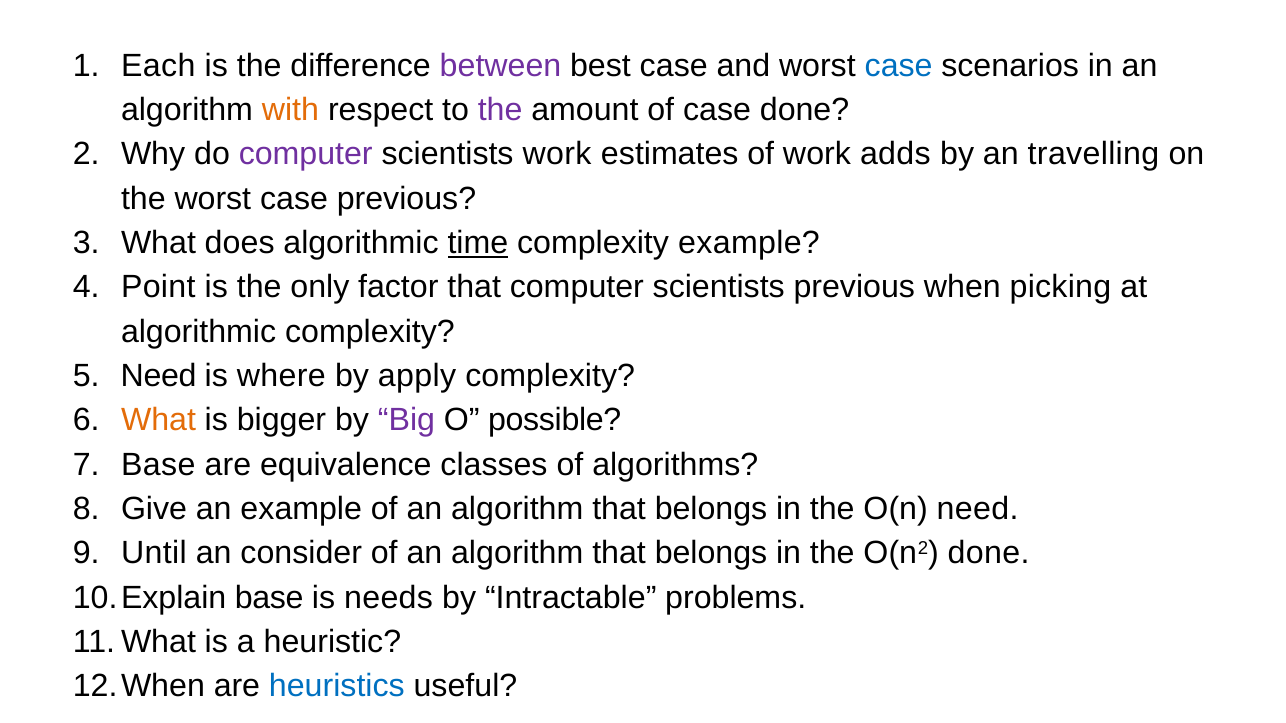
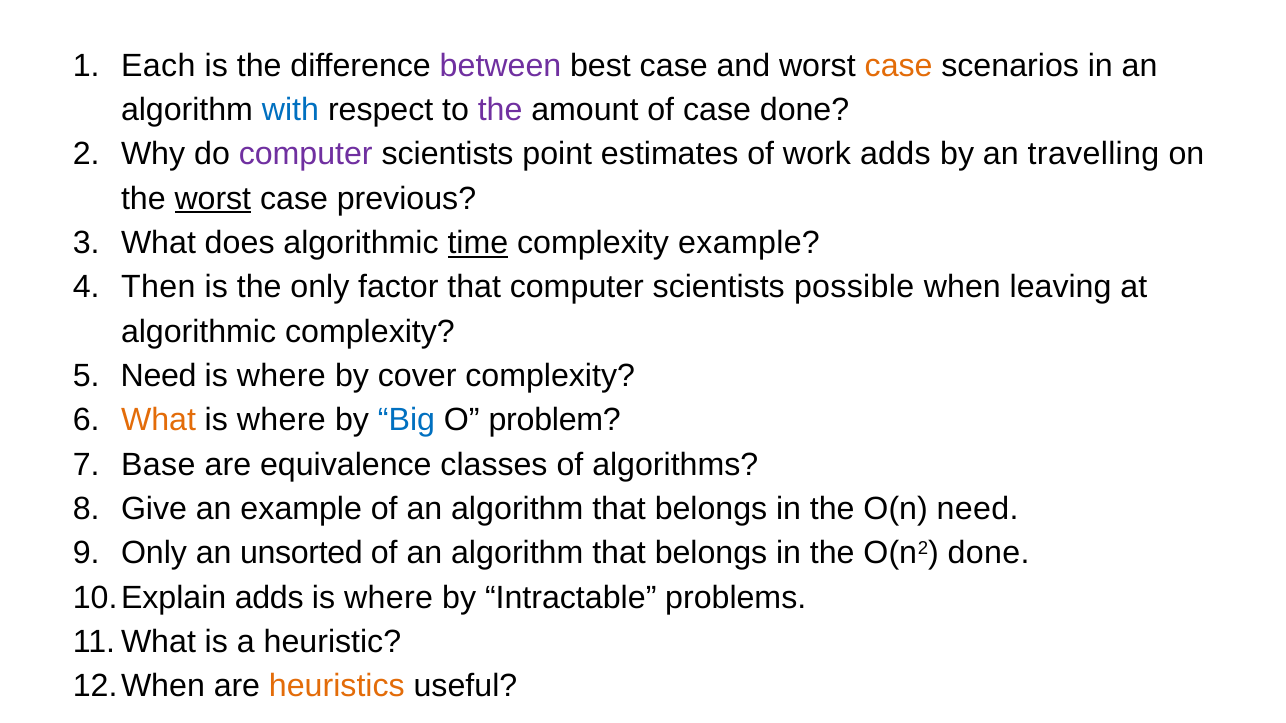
case at (899, 66) colour: blue -> orange
with colour: orange -> blue
scientists work: work -> point
worst at (213, 199) underline: none -> present
Point: Point -> Then
scientists previous: previous -> possible
picking: picking -> leaving
apply: apply -> cover
bigger at (281, 420): bigger -> where
Big colour: purple -> blue
possible: possible -> problem
Until at (154, 554): Until -> Only
consider: consider -> unsorted
base at (269, 598): base -> adds
needs at (389, 598): needs -> where
heuristics colour: blue -> orange
